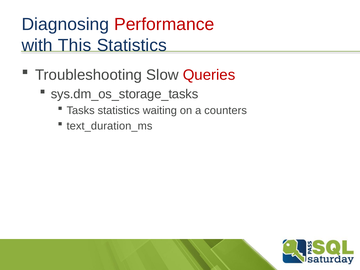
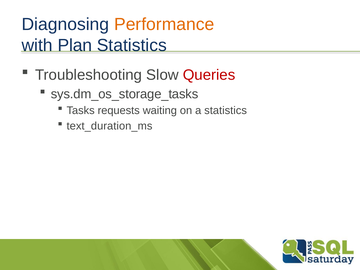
Performance colour: red -> orange
This: This -> Plan
Tasks statistics: statistics -> requests
a counters: counters -> statistics
